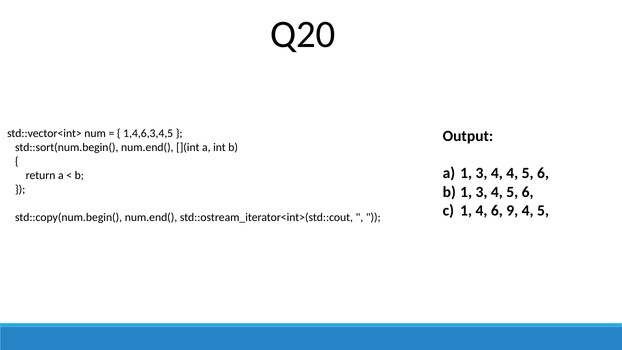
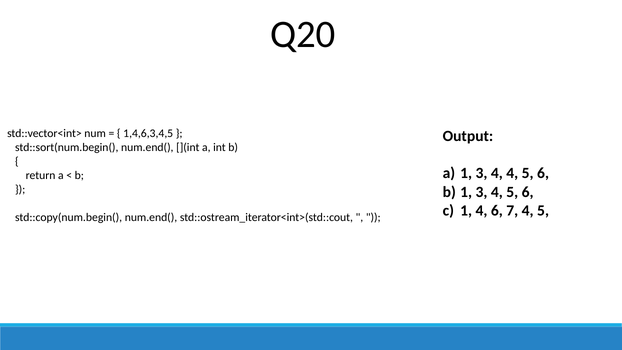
9: 9 -> 7
